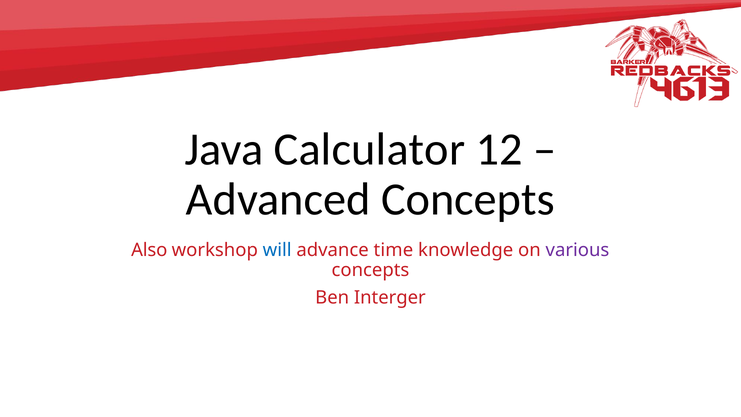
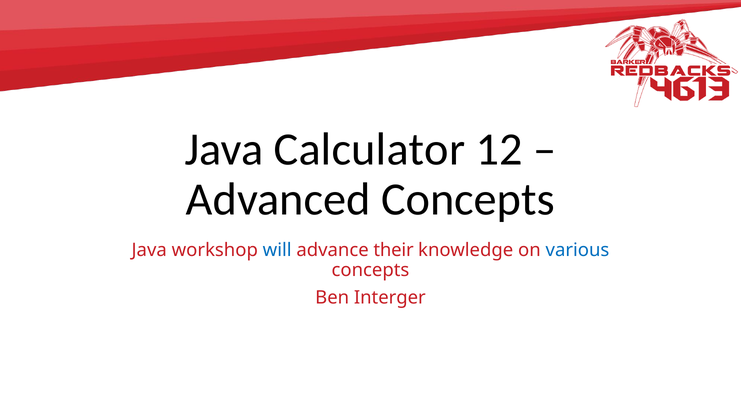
Also at (149, 250): Also -> Java
time: time -> their
various colour: purple -> blue
